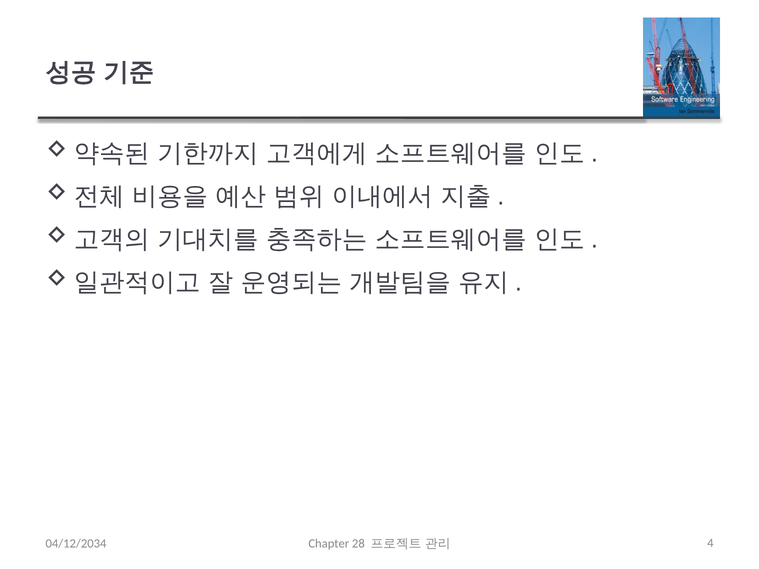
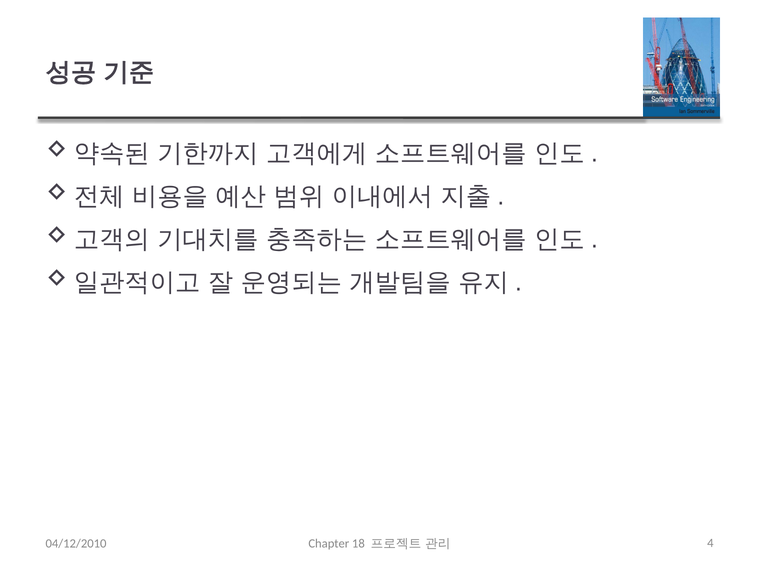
04/12/2034: 04/12/2034 -> 04/12/2010
28: 28 -> 18
